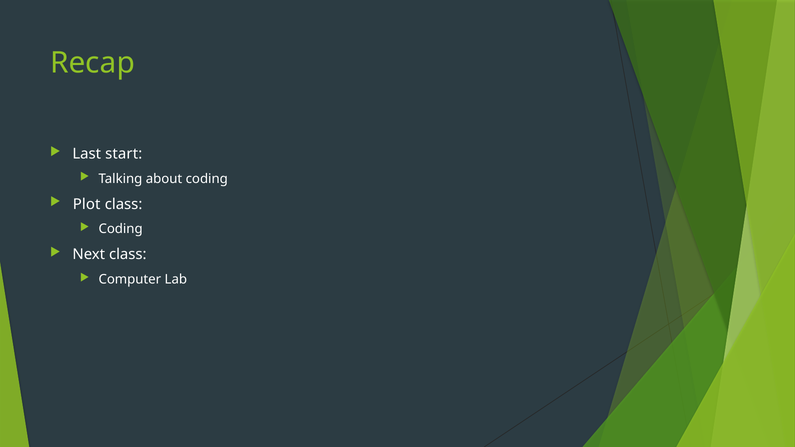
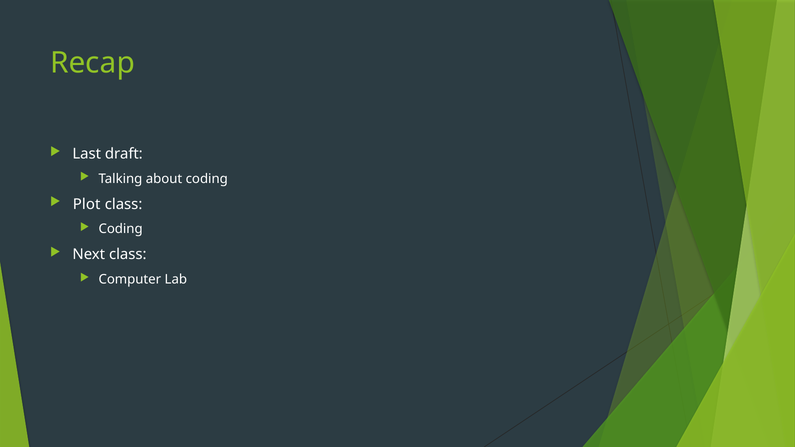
start: start -> draft
